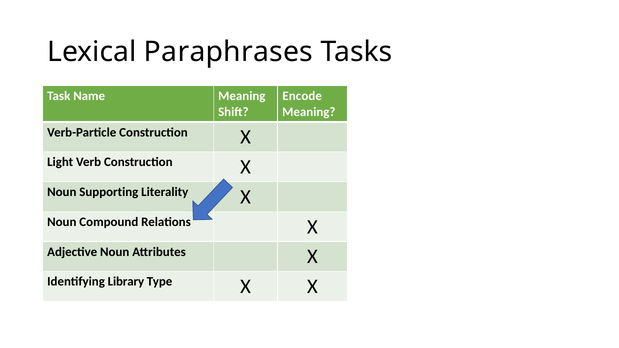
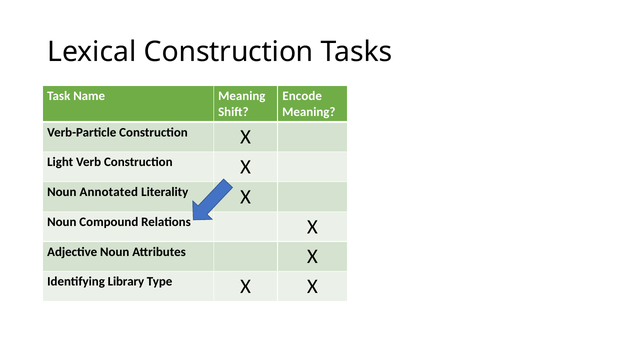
Lexical Paraphrases: Paraphrases -> Construction
Supporting: Supporting -> Annotated
